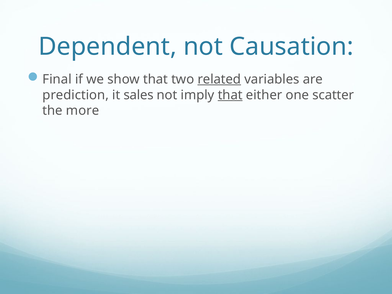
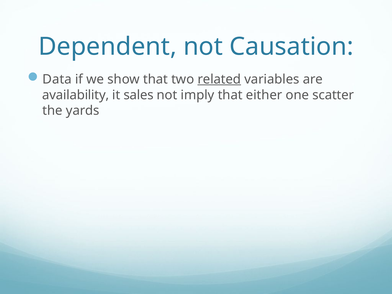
Final: Final -> Data
prediction: prediction -> availability
that at (230, 95) underline: present -> none
more: more -> yards
